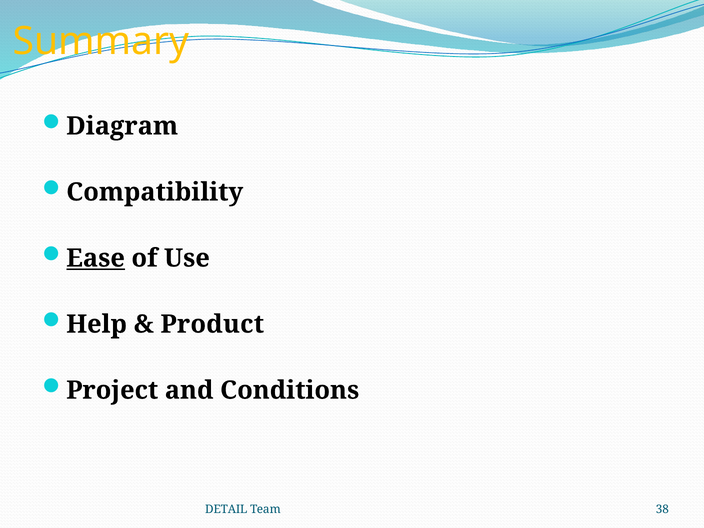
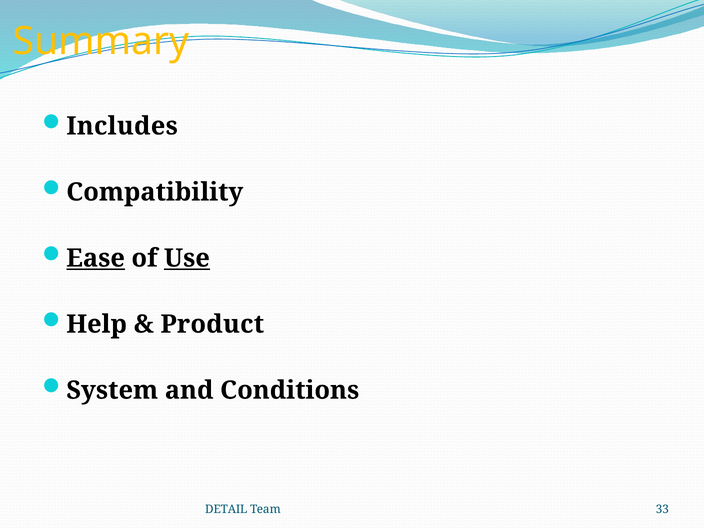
Diagram: Diagram -> Includes
Use underline: none -> present
Project: Project -> System
38: 38 -> 33
